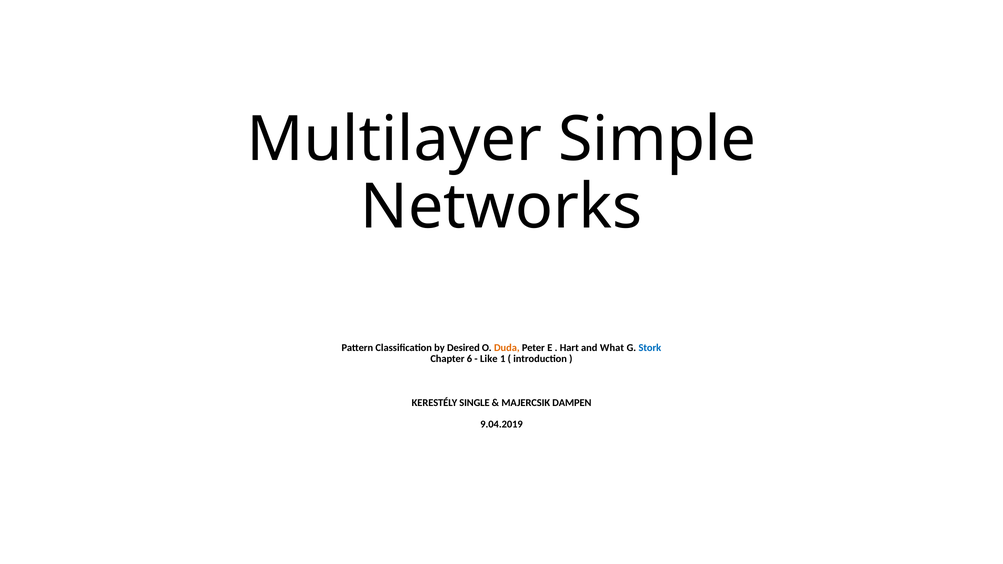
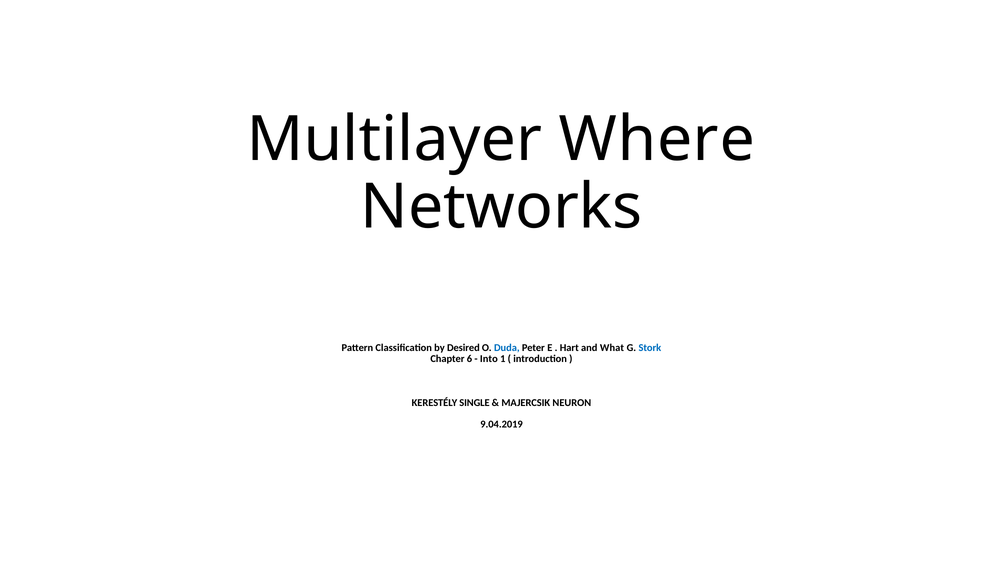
Simple: Simple -> Where
Duda colour: orange -> blue
Like: Like -> Into
DAMPEN: DAMPEN -> NEURON
